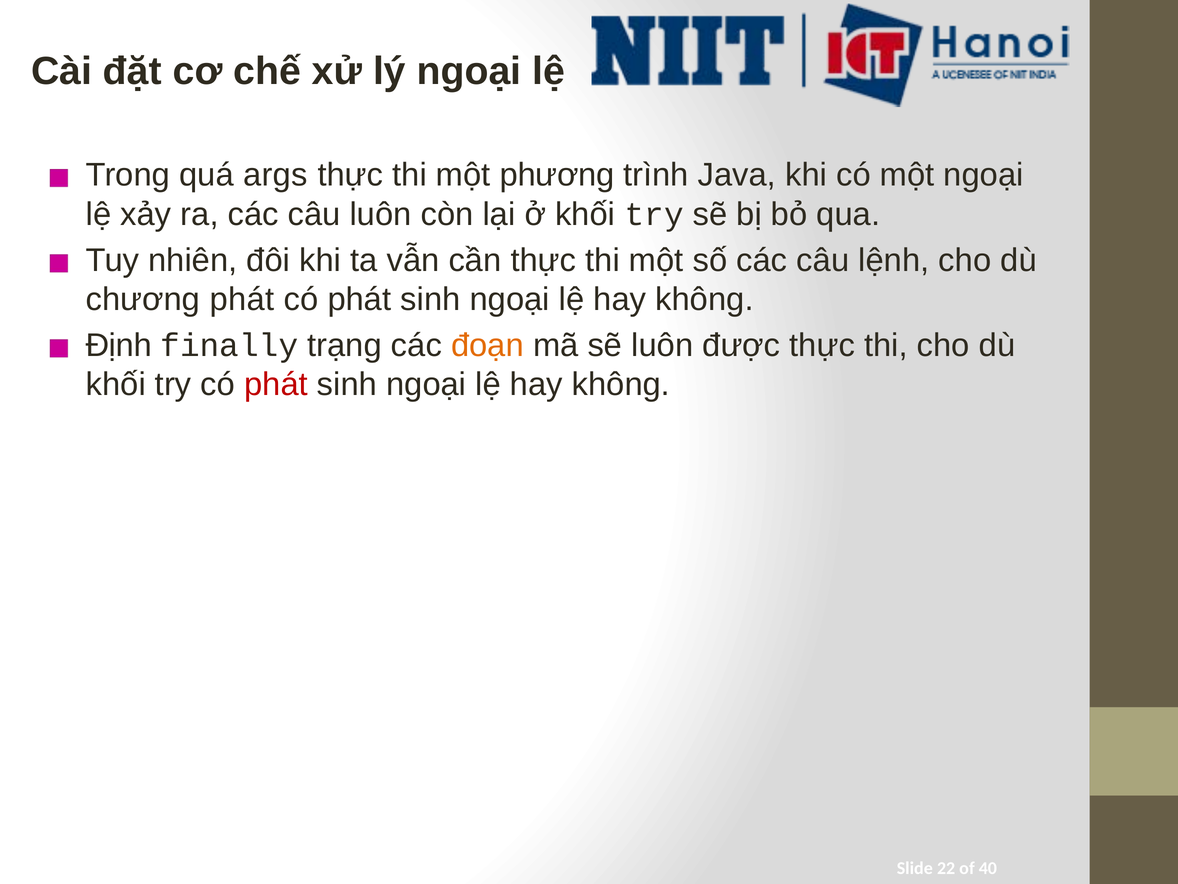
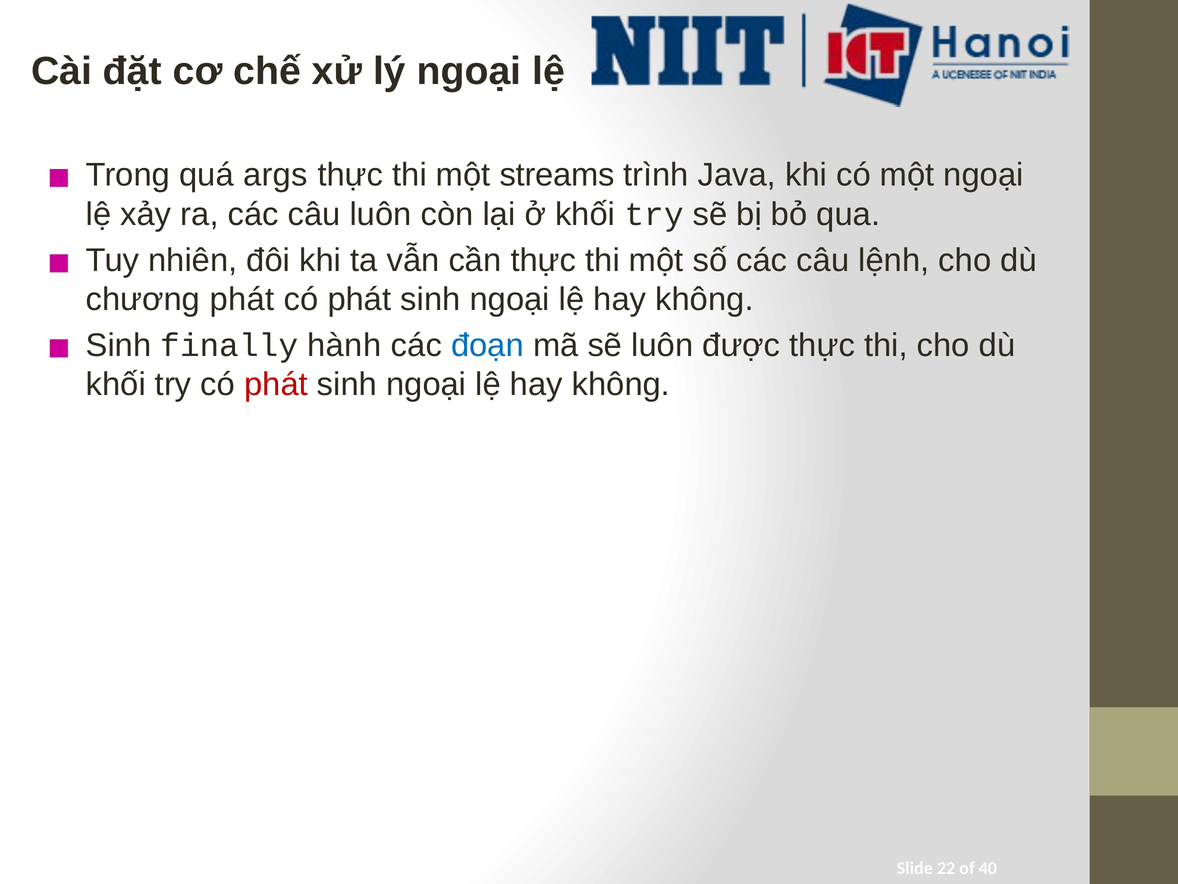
phương: phương -> streams
Định at (119, 345): Định -> Sinh
trạng: trạng -> hành
đoạn colour: orange -> blue
